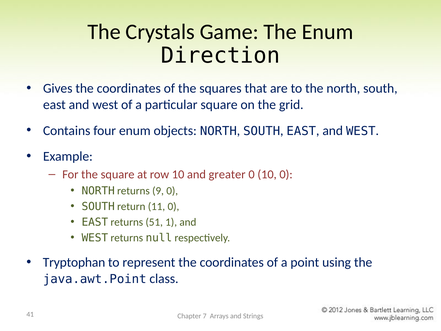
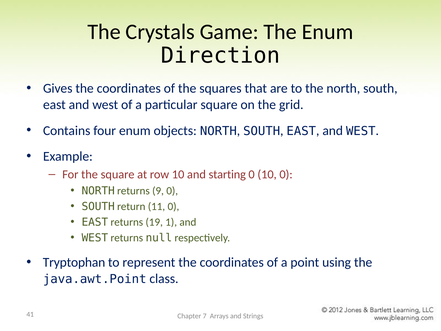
greater: greater -> starting
51: 51 -> 19
